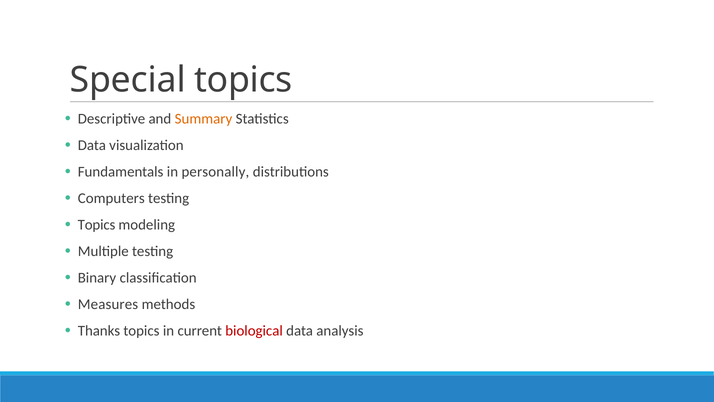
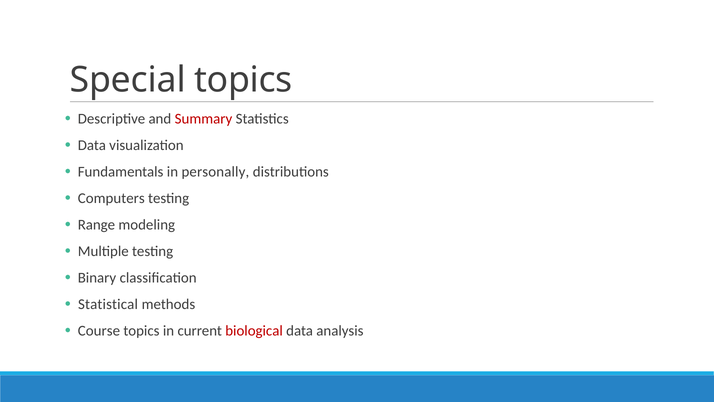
Summary colour: orange -> red
Topics at (97, 225): Topics -> Range
Measures: Measures -> Statistical
Thanks: Thanks -> Course
